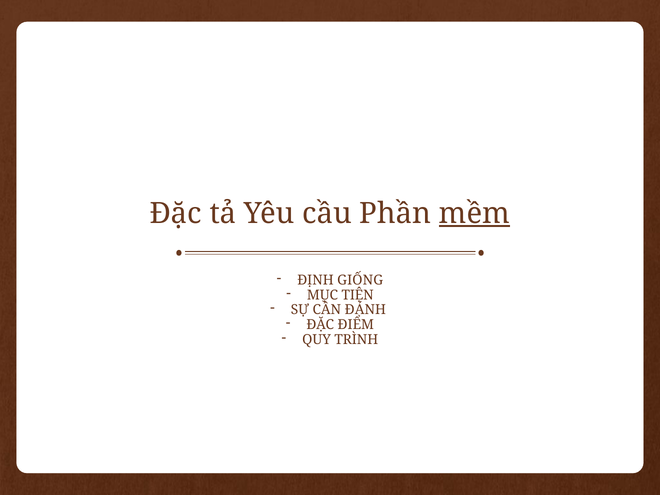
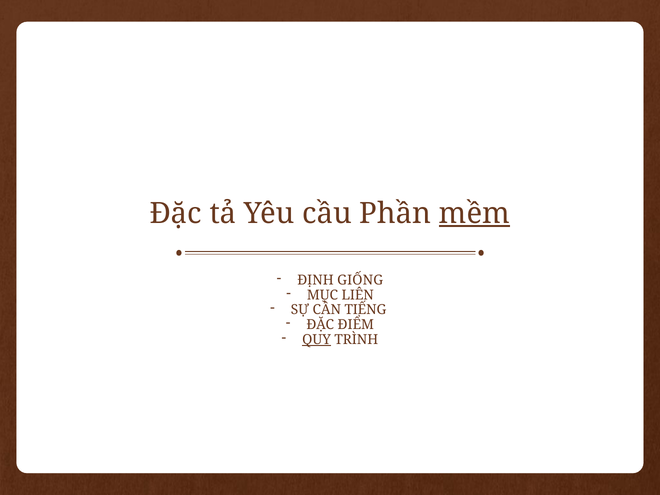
TIỆN: TIỆN -> LIÊN
ĐÁNH: ĐÁNH -> TIẾNG
QUY underline: none -> present
